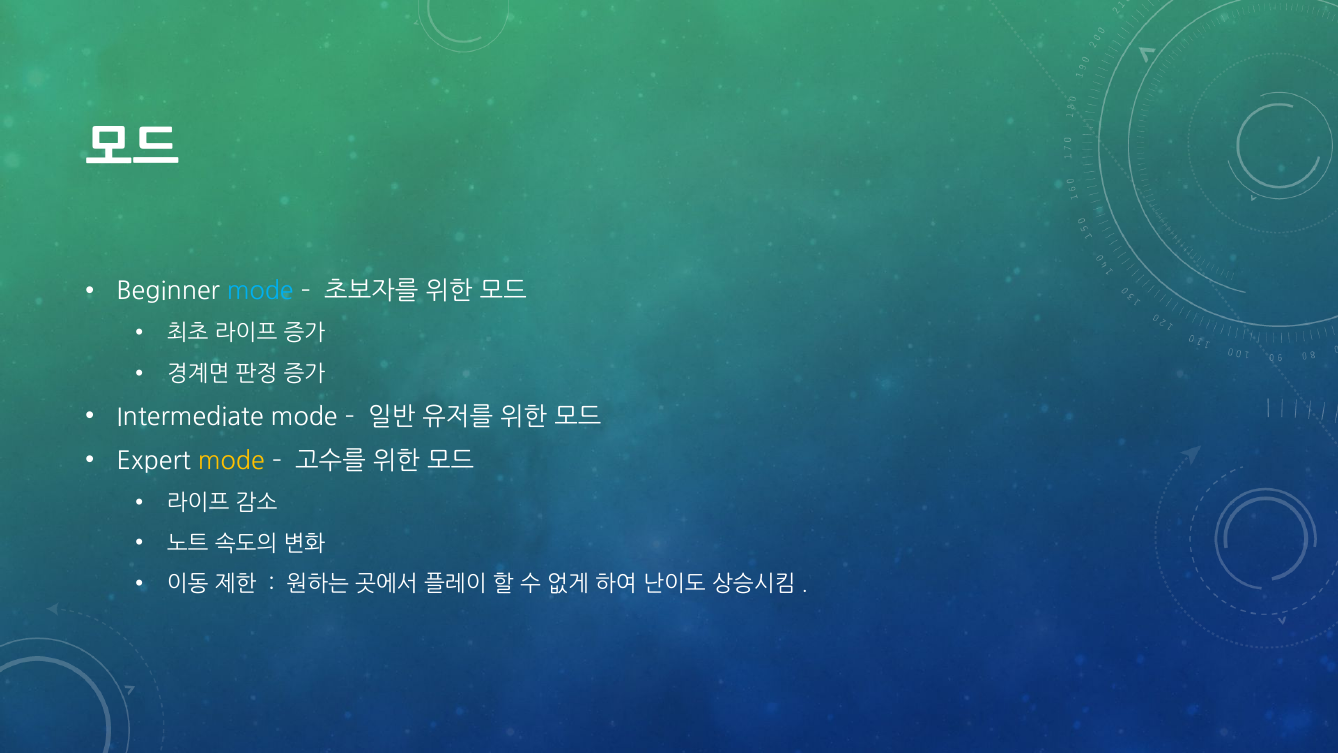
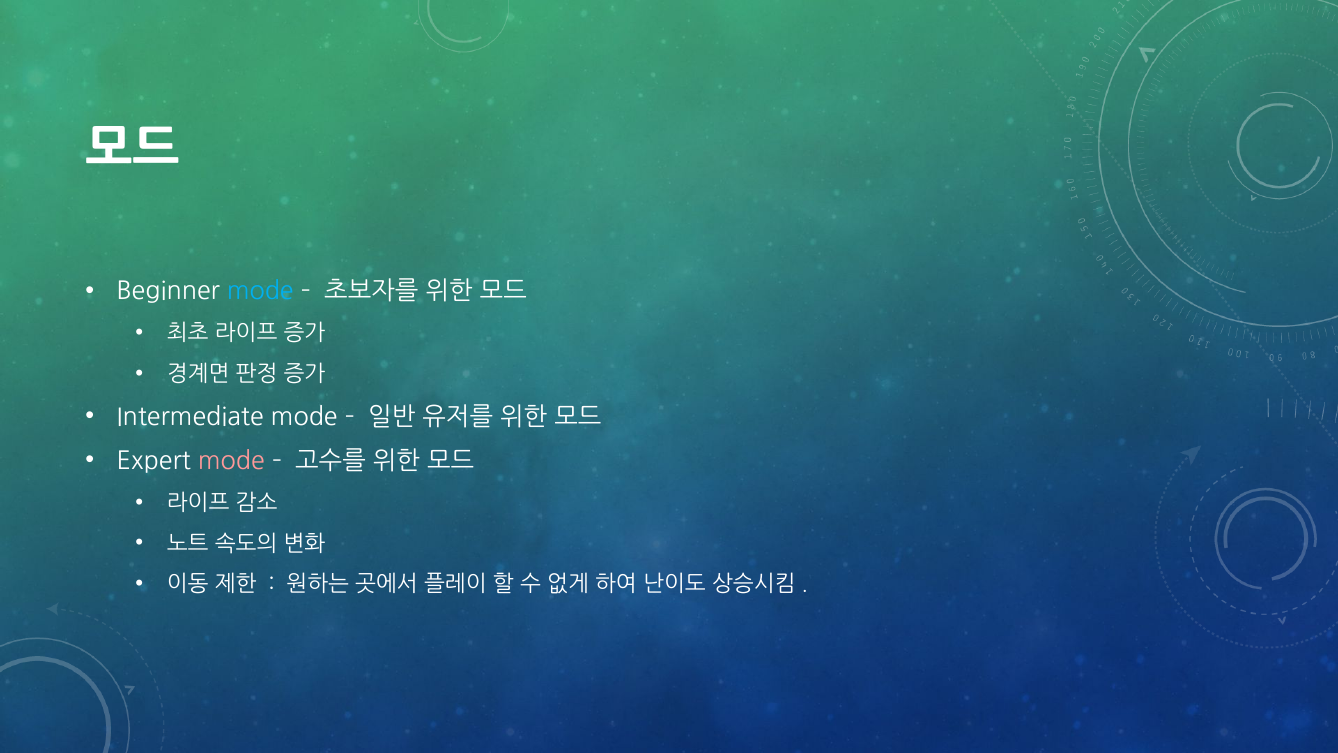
mode at (231, 461) colour: yellow -> pink
